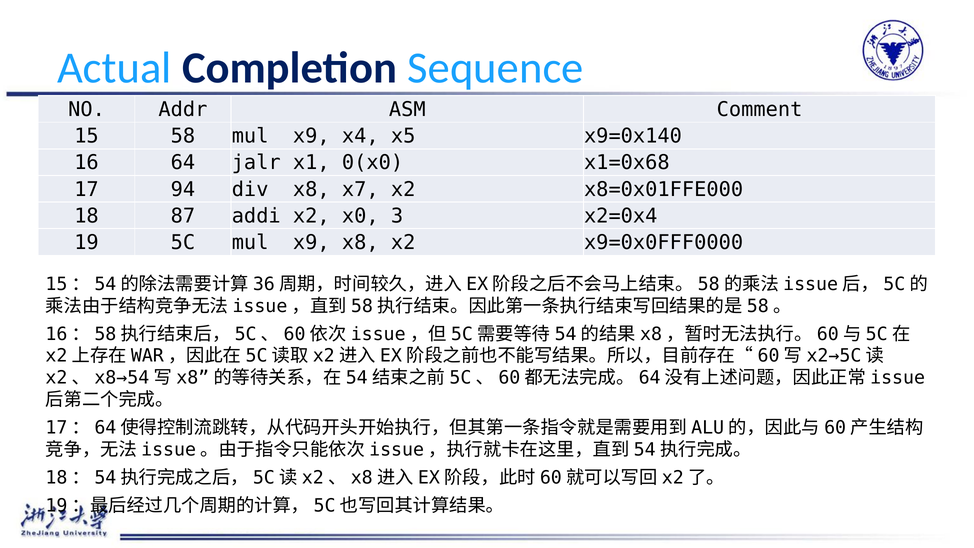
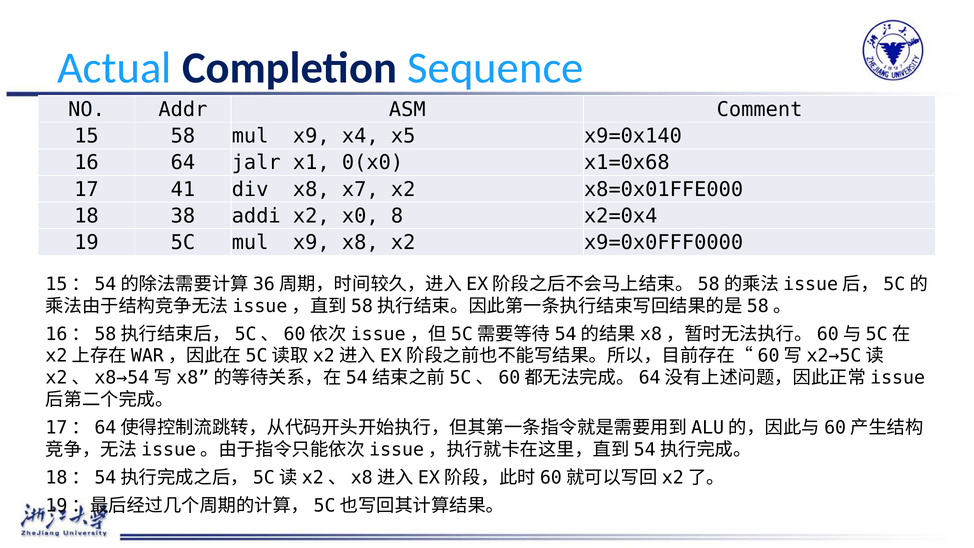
94: 94 -> 41
87: 87 -> 38
3: 3 -> 8
